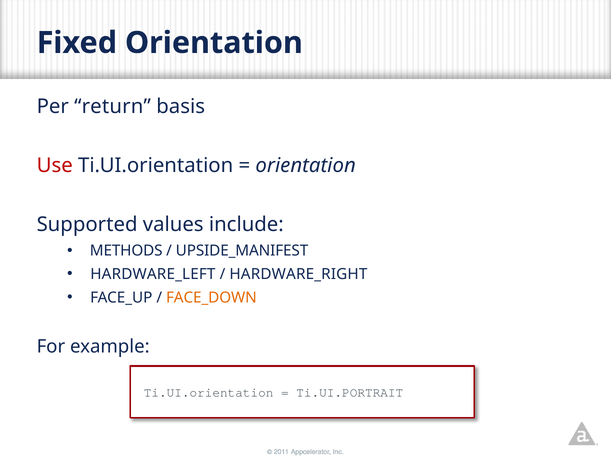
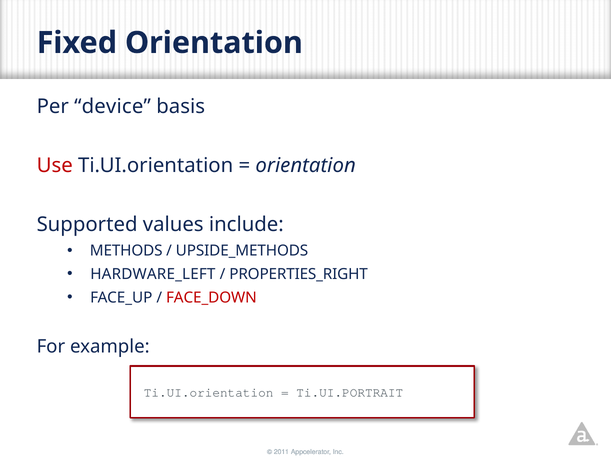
return: return -> device
UPSIDE_MANIFEST: UPSIDE_MANIFEST -> UPSIDE_METHODS
HARDWARE_RIGHT: HARDWARE_RIGHT -> PROPERTIES_RIGHT
FACE_DOWN colour: orange -> red
